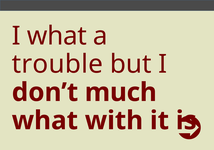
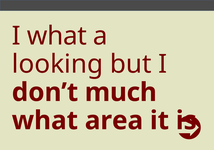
trouble: trouble -> looking
with: with -> area
